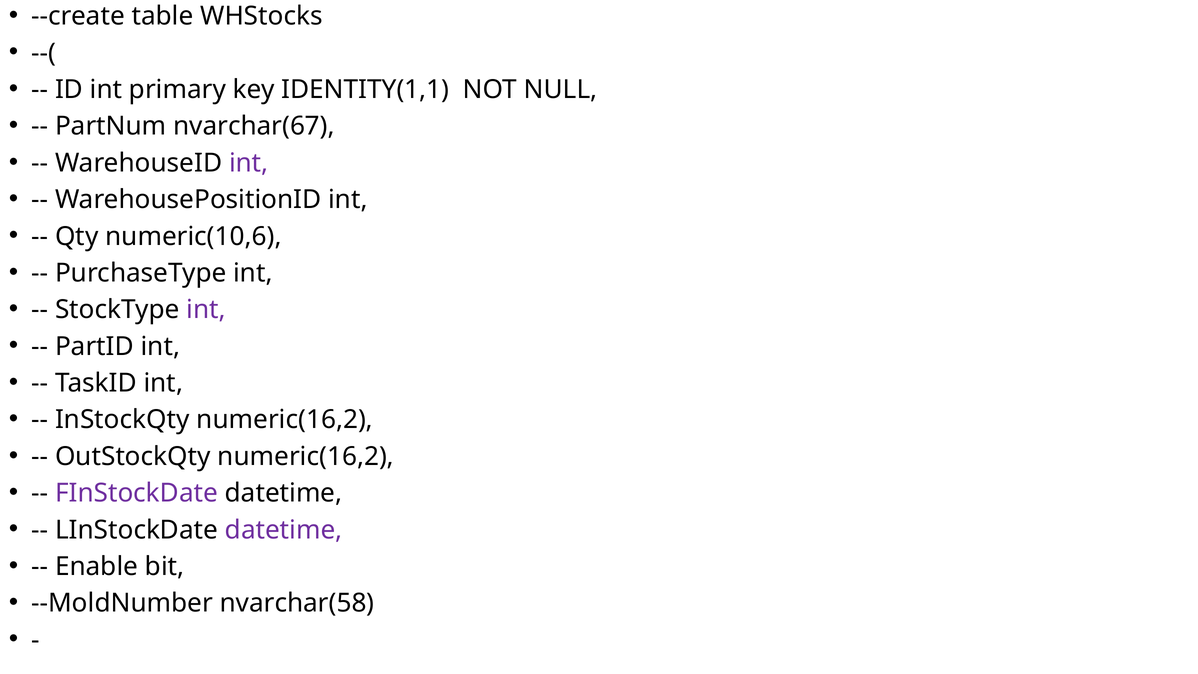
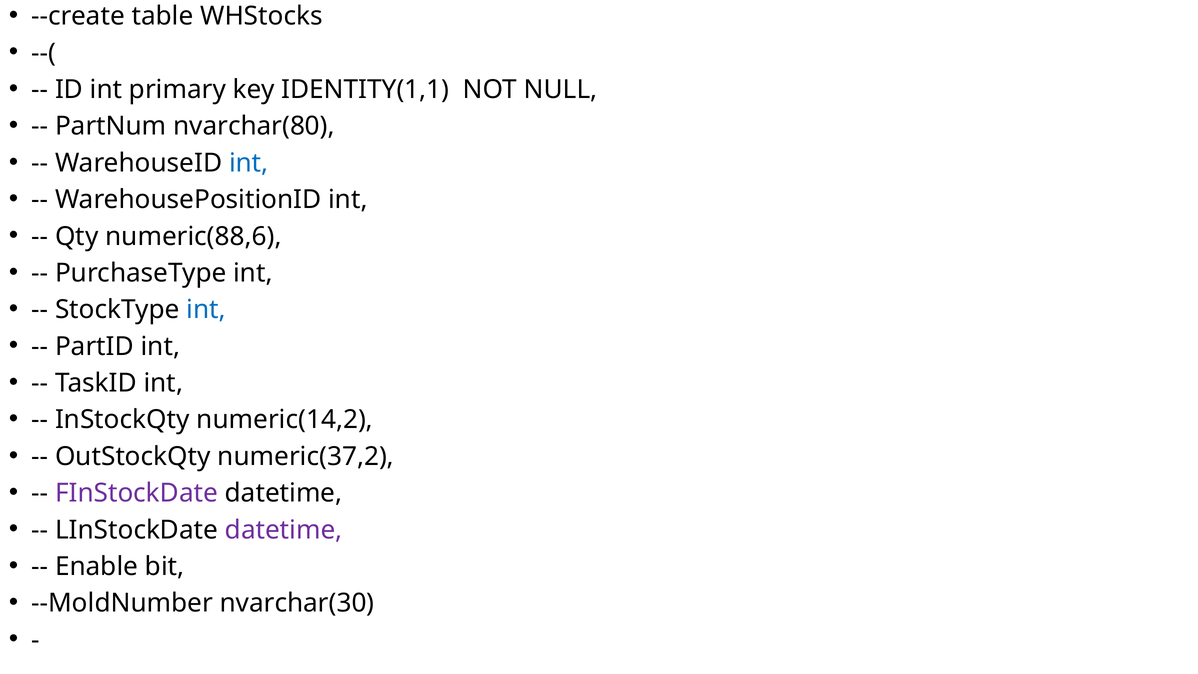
nvarchar(67: nvarchar(67 -> nvarchar(80
int at (249, 163) colour: purple -> blue
numeric(10,6: numeric(10,6 -> numeric(88,6
int at (206, 310) colour: purple -> blue
InStockQty numeric(16,2: numeric(16,2 -> numeric(14,2
OutStockQty numeric(16,2: numeric(16,2 -> numeric(37,2
nvarchar(58: nvarchar(58 -> nvarchar(30
